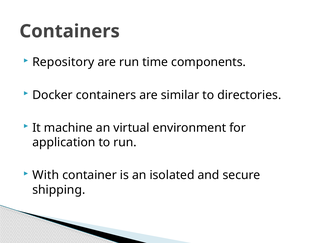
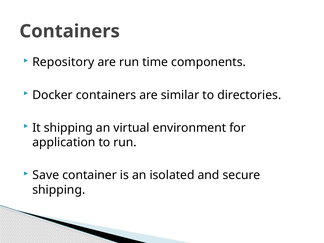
It machine: machine -> shipping
With: With -> Save
